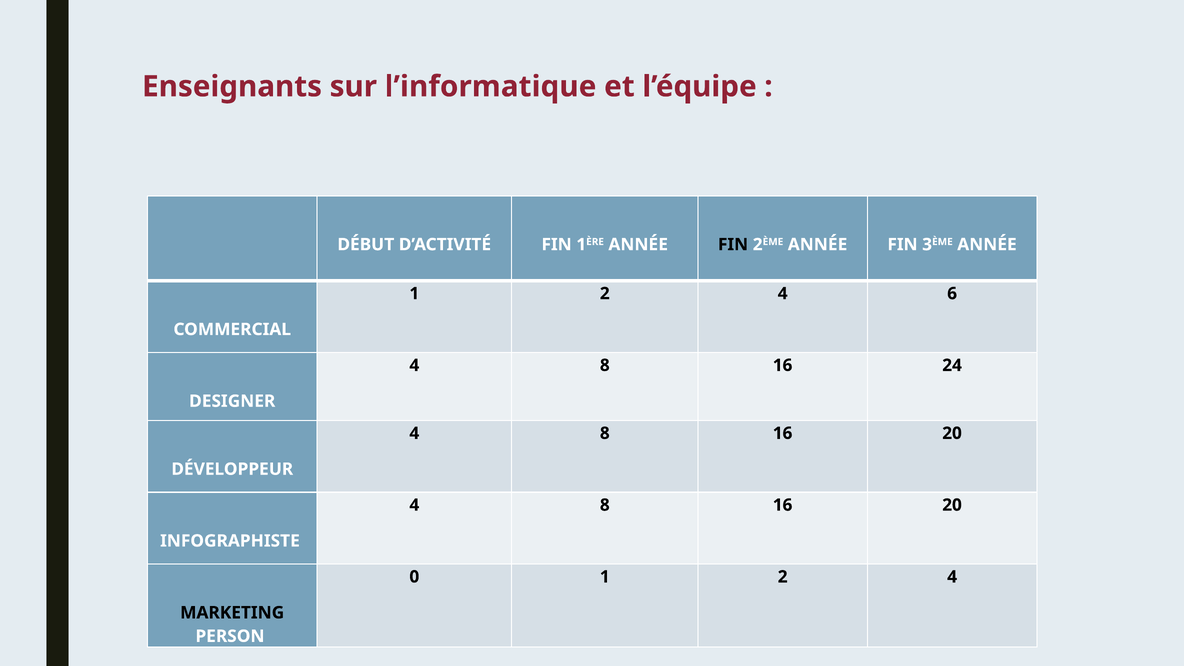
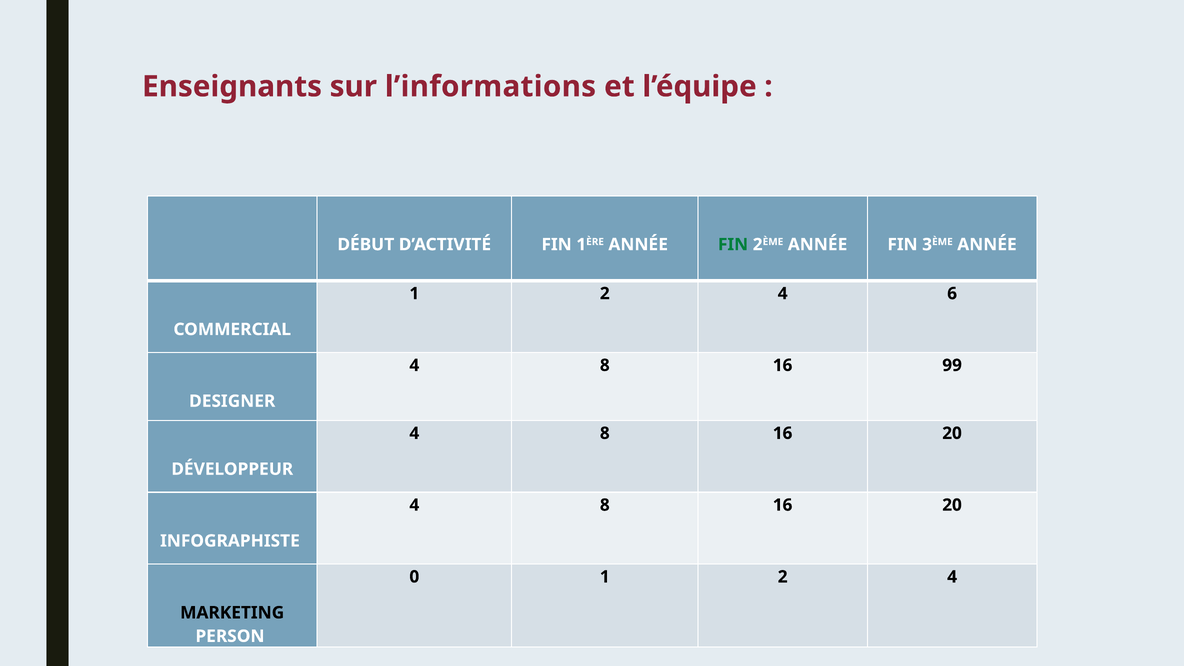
l’informatique: l’informatique -> l’informations
FIN at (733, 245) colour: black -> green
24: 24 -> 99
